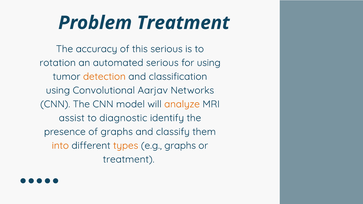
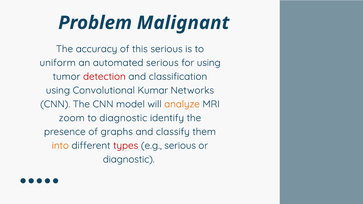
Problem Treatment: Treatment -> Malignant
rotation: rotation -> uniform
detection colour: orange -> red
Aarjav: Aarjav -> Kumar
assist: assist -> zoom
types colour: orange -> red
e.g graphs: graphs -> serious
treatment at (129, 159): treatment -> diagnostic
